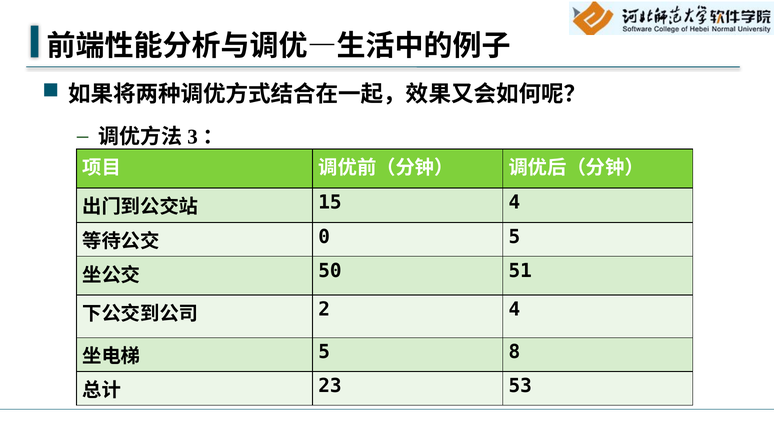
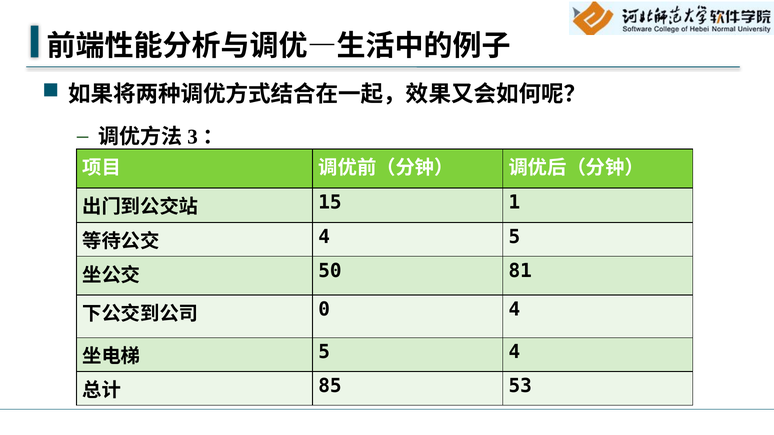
15 4: 4 -> 1
0 at (324, 237): 0 -> 4
51: 51 -> 81
2: 2 -> 0
5 8: 8 -> 4
23: 23 -> 85
